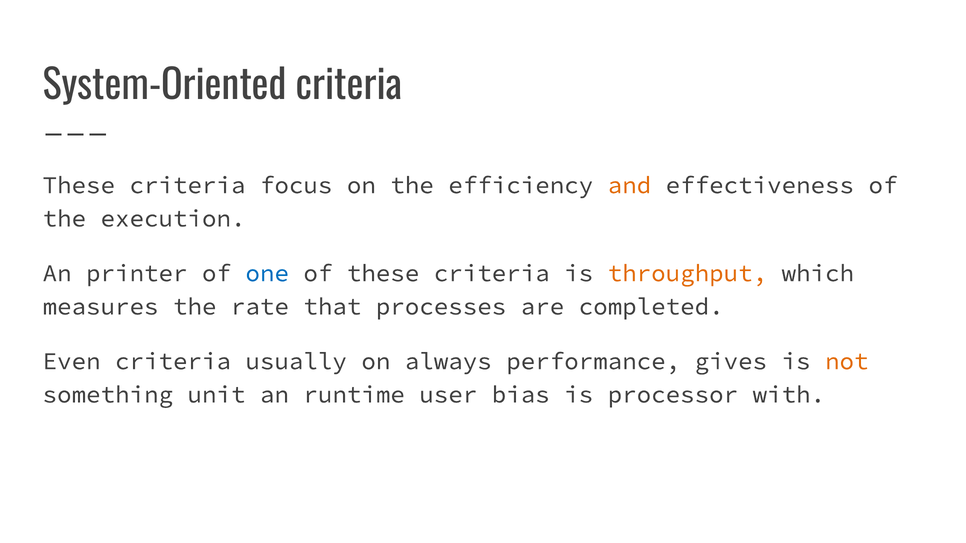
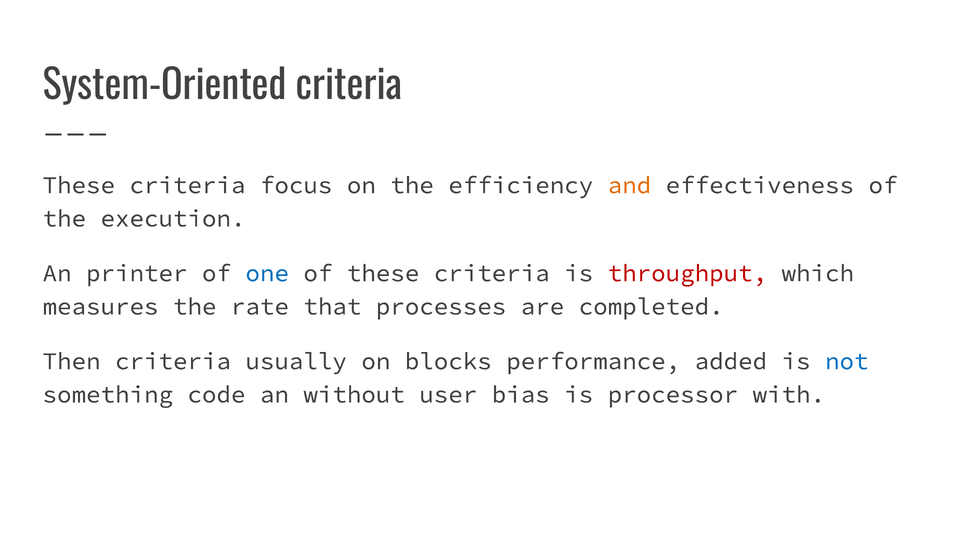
throughput colour: orange -> red
Even: Even -> Then
always: always -> blocks
gives: gives -> added
not colour: orange -> blue
unit: unit -> code
runtime: runtime -> without
